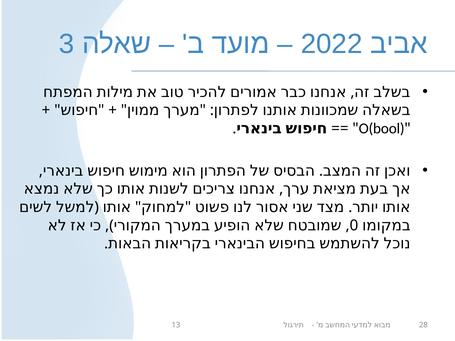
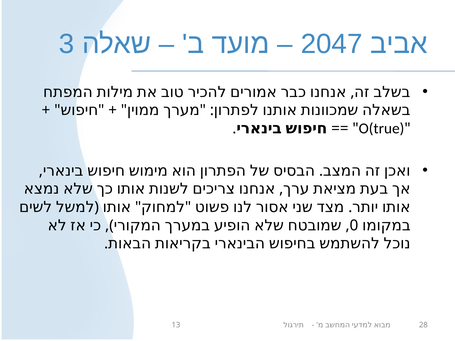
2022: 2022 -> 2047
O(bool: O(bool -> O(true
